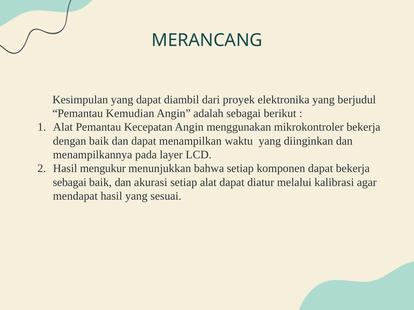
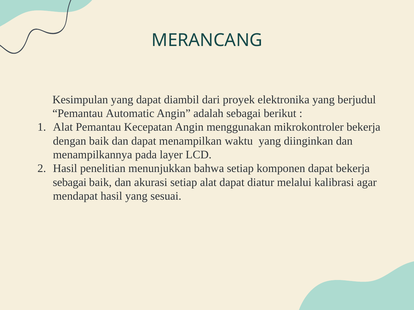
Kemudian: Kemudian -> Automatic
mengukur: mengukur -> penelitian
